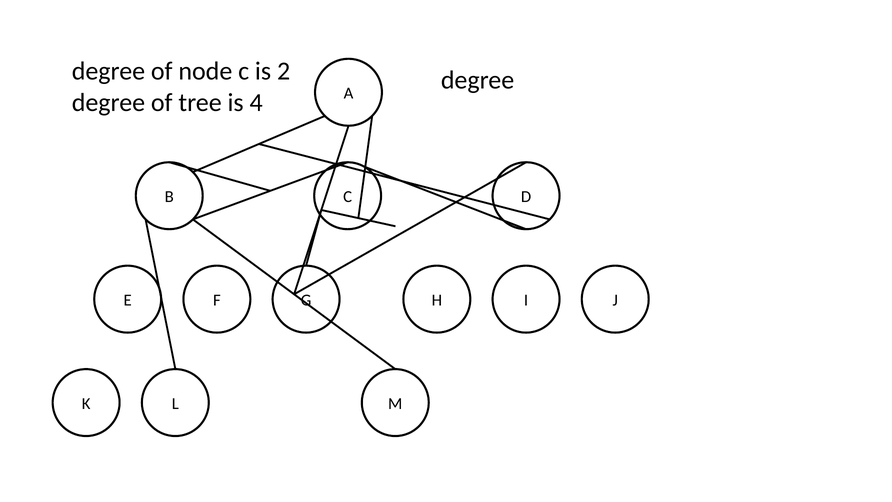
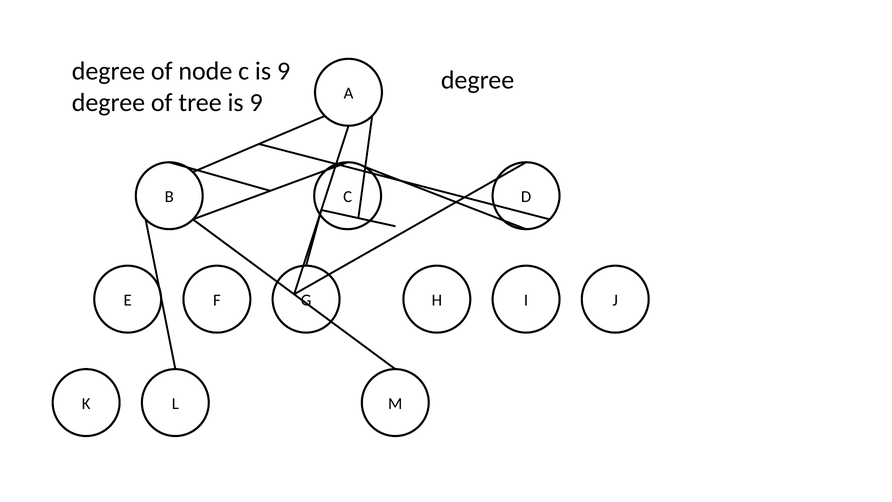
c is 2: 2 -> 9
tree is 4: 4 -> 9
